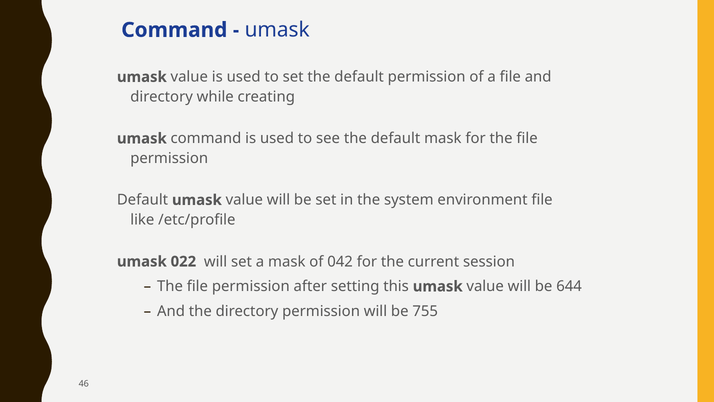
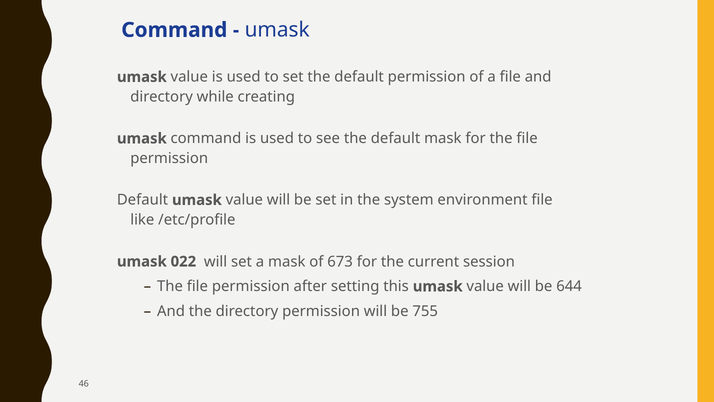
042: 042 -> 673
